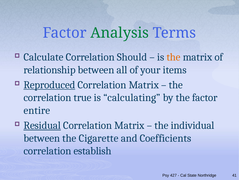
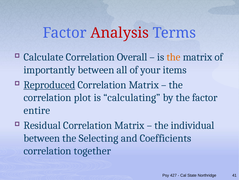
Analysis colour: green -> red
Should: Should -> Overall
relationship: relationship -> importantly
true: true -> plot
Residual underline: present -> none
Cigarette: Cigarette -> Selecting
establish: establish -> together
